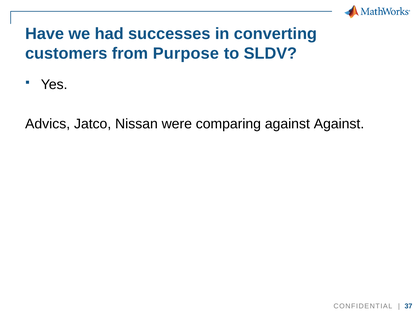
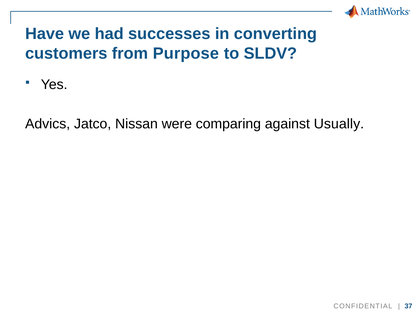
against Against: Against -> Usually
